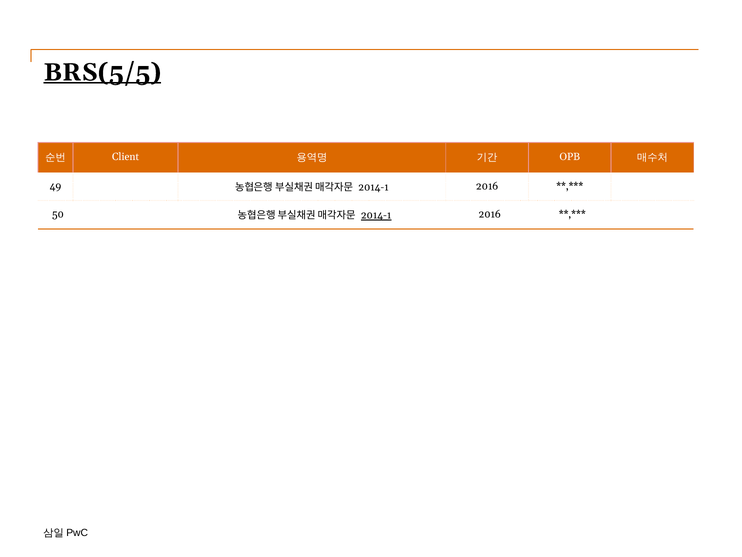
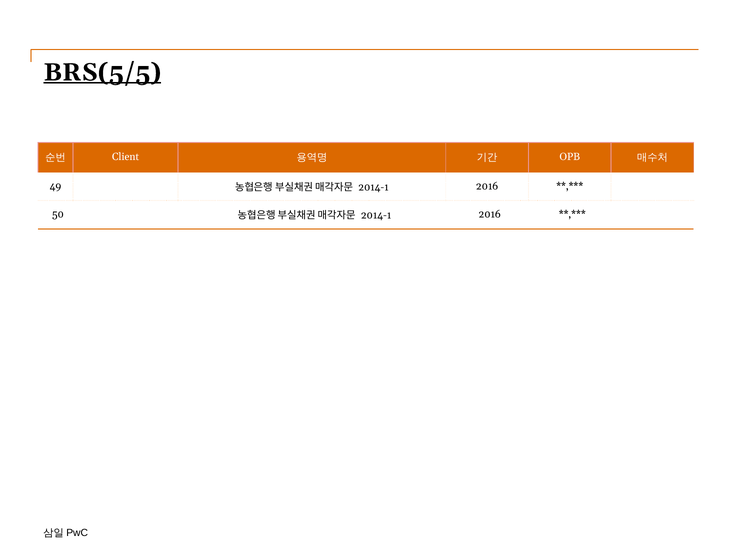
2014-1 at (376, 215) underline: present -> none
